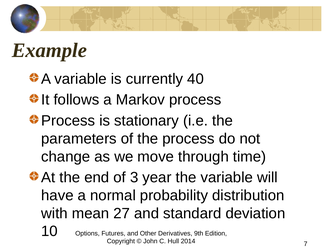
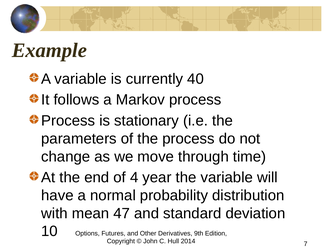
3: 3 -> 4
27: 27 -> 47
